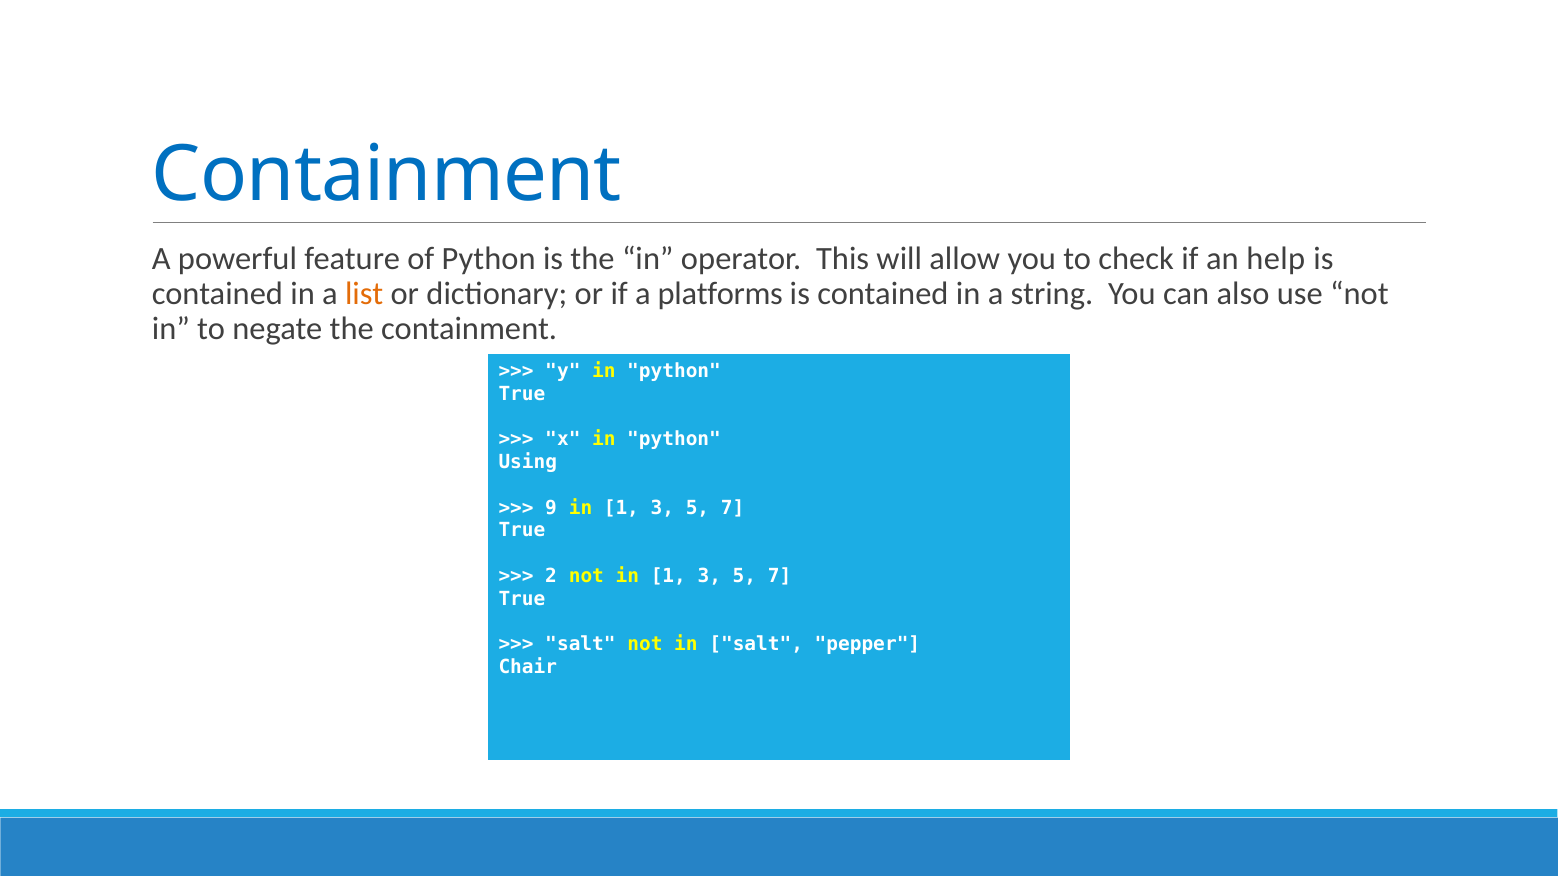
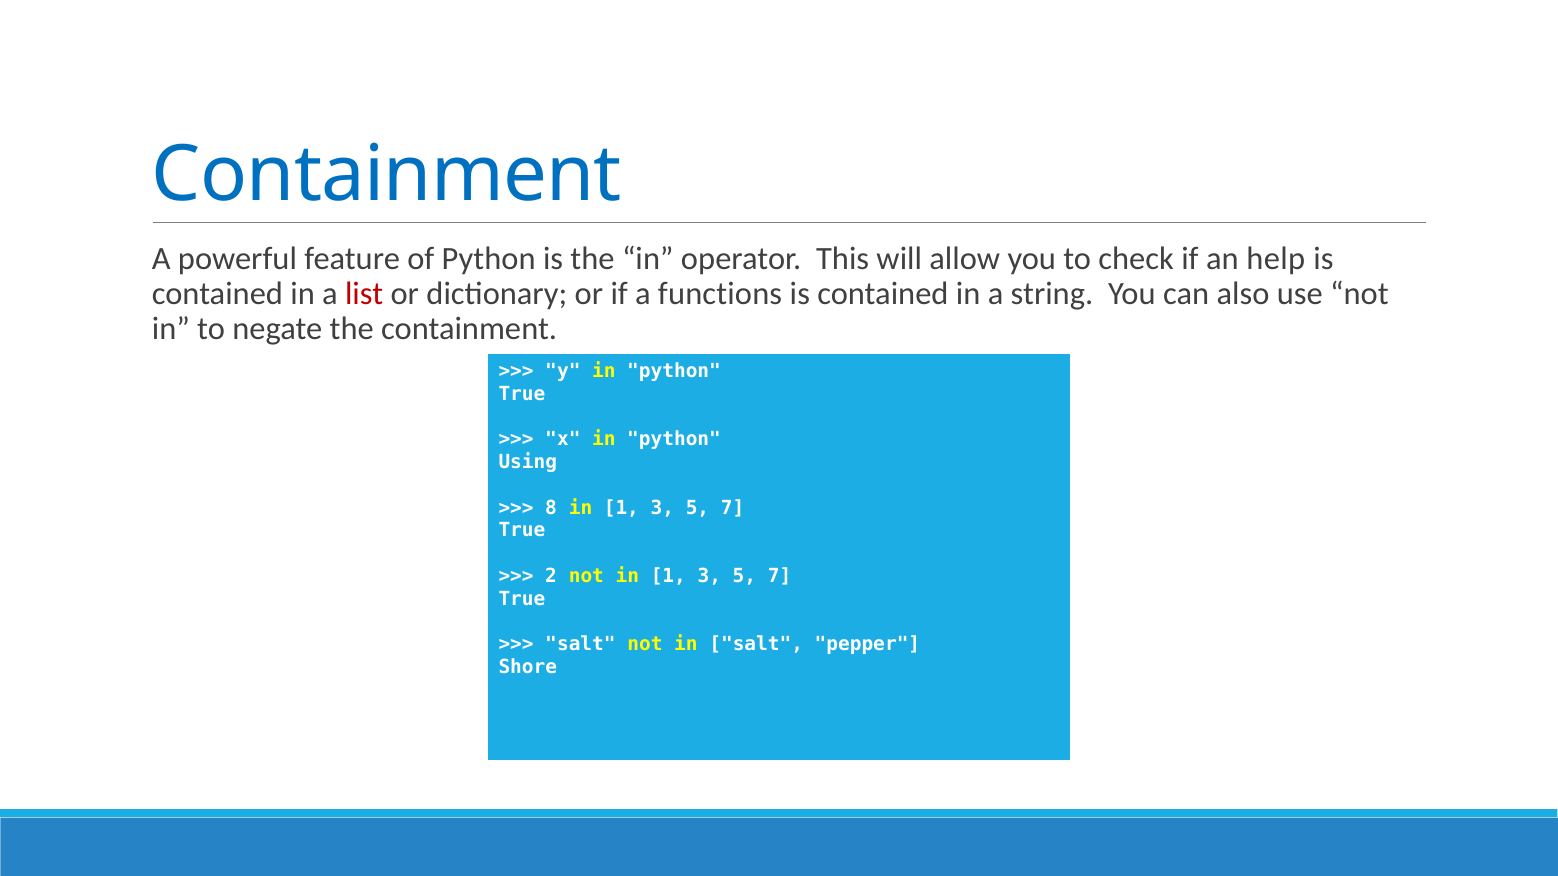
list colour: orange -> red
platforms: platforms -> functions
9: 9 -> 8
Chair: Chair -> Shore
